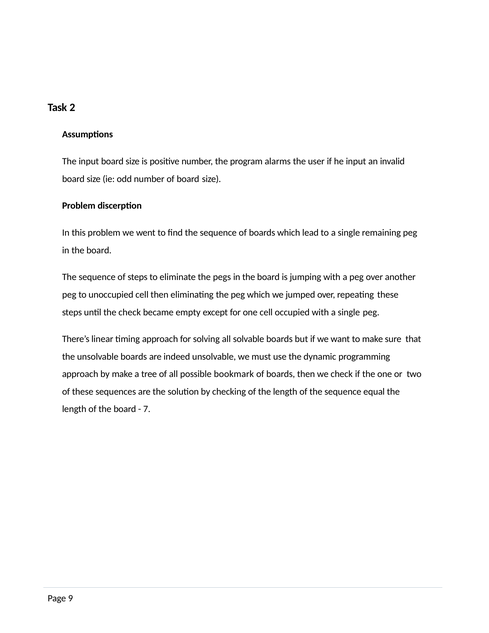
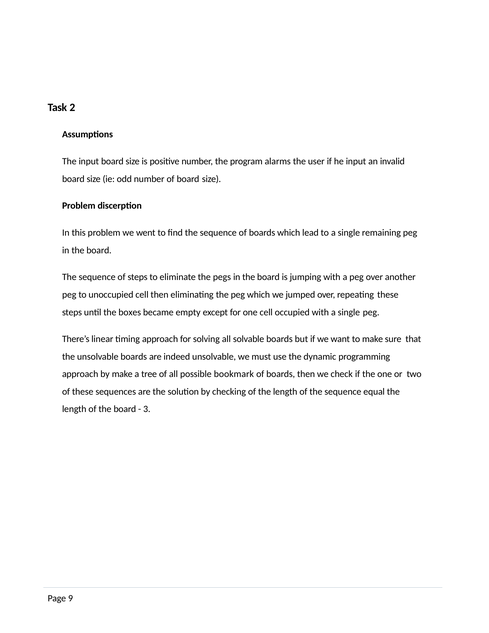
the check: check -> boxes
7: 7 -> 3
